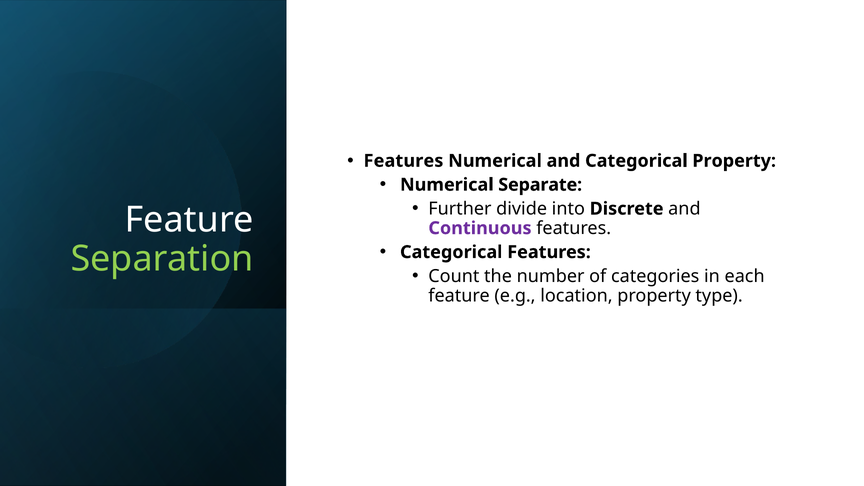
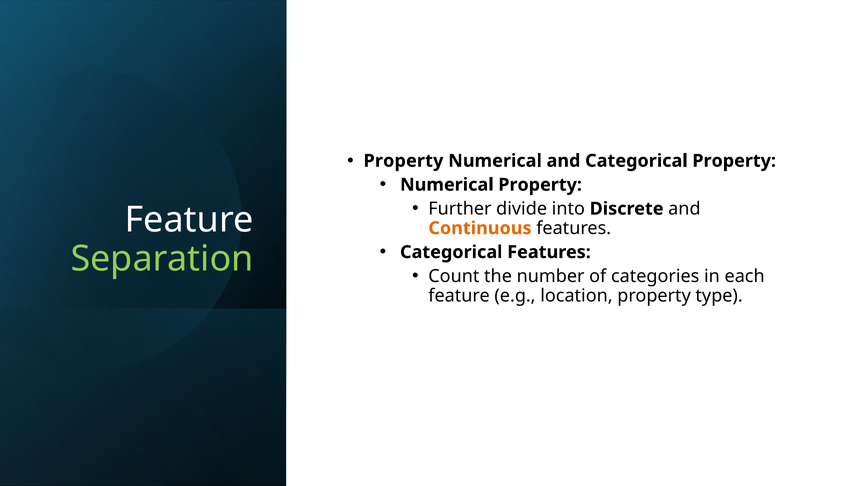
Features at (403, 161): Features -> Property
Numerical Separate: Separate -> Property
Continuous colour: purple -> orange
